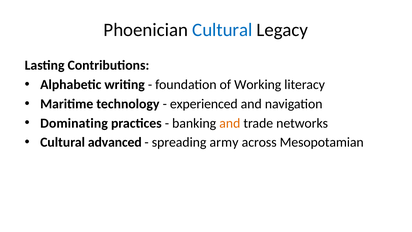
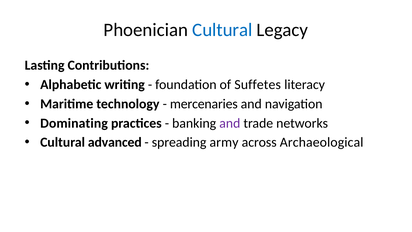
Working: Working -> Suffetes
experienced: experienced -> mercenaries
and at (230, 123) colour: orange -> purple
Mesopotamian: Mesopotamian -> Archaeological
